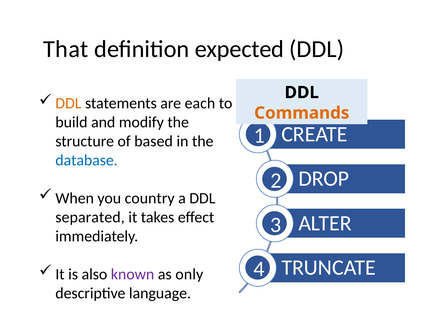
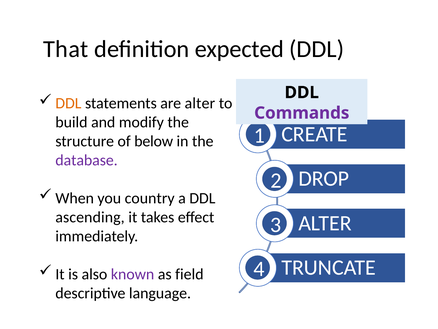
are each: each -> alter
Commands colour: orange -> purple
based: based -> below
database colour: blue -> purple
separated: separated -> ascending
only: only -> field
